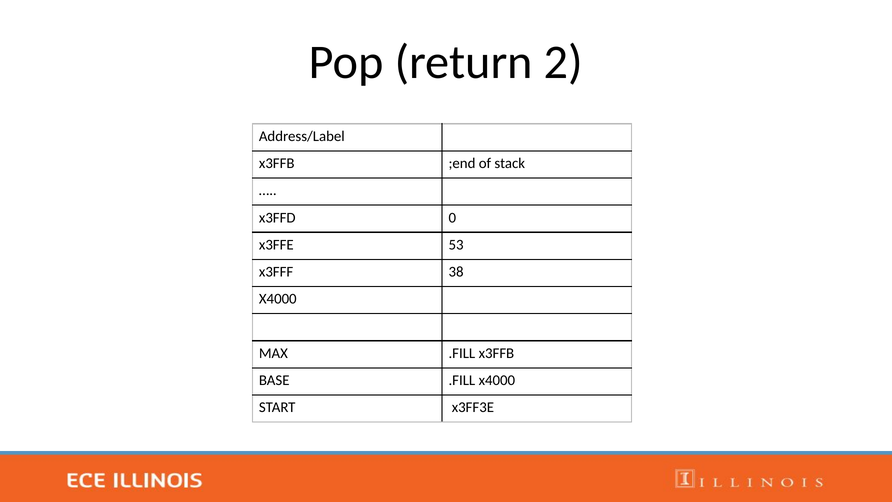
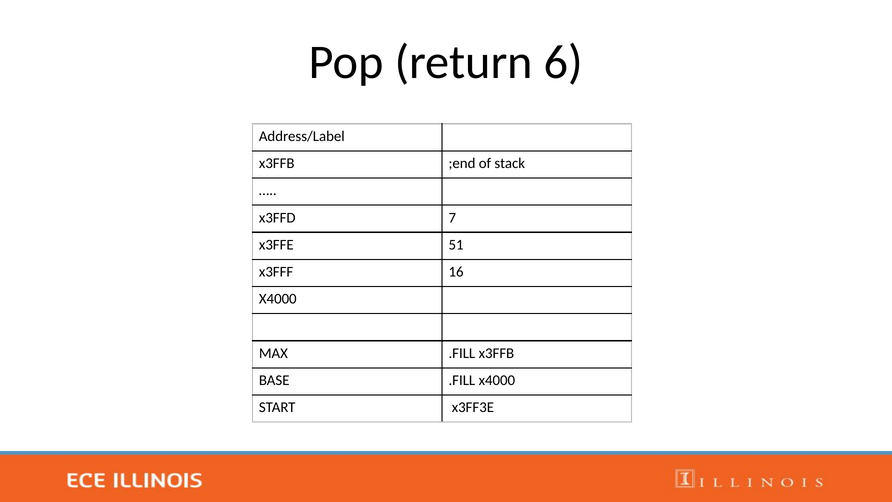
2: 2 -> 6
0: 0 -> 7
53: 53 -> 51
38: 38 -> 16
